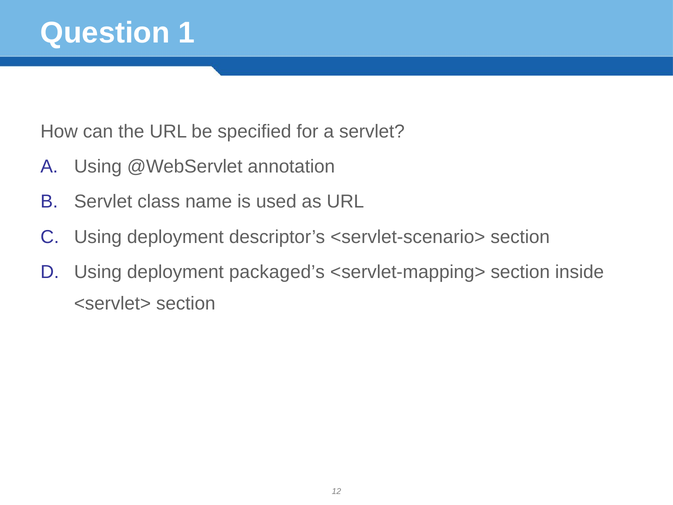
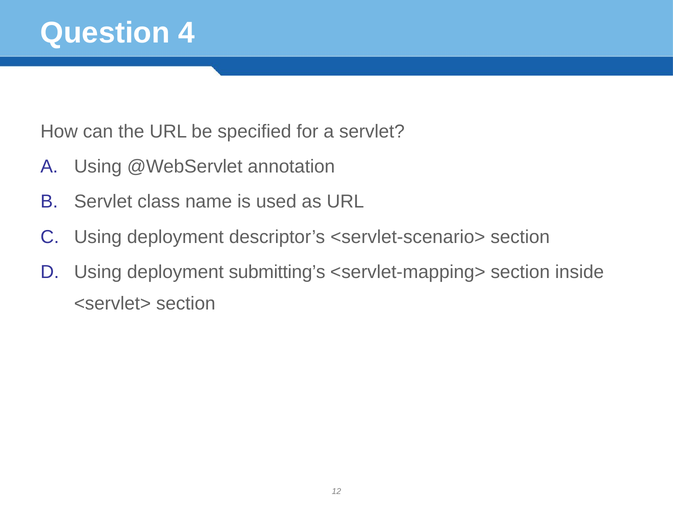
1: 1 -> 4
packaged’s: packaged’s -> submitting’s
